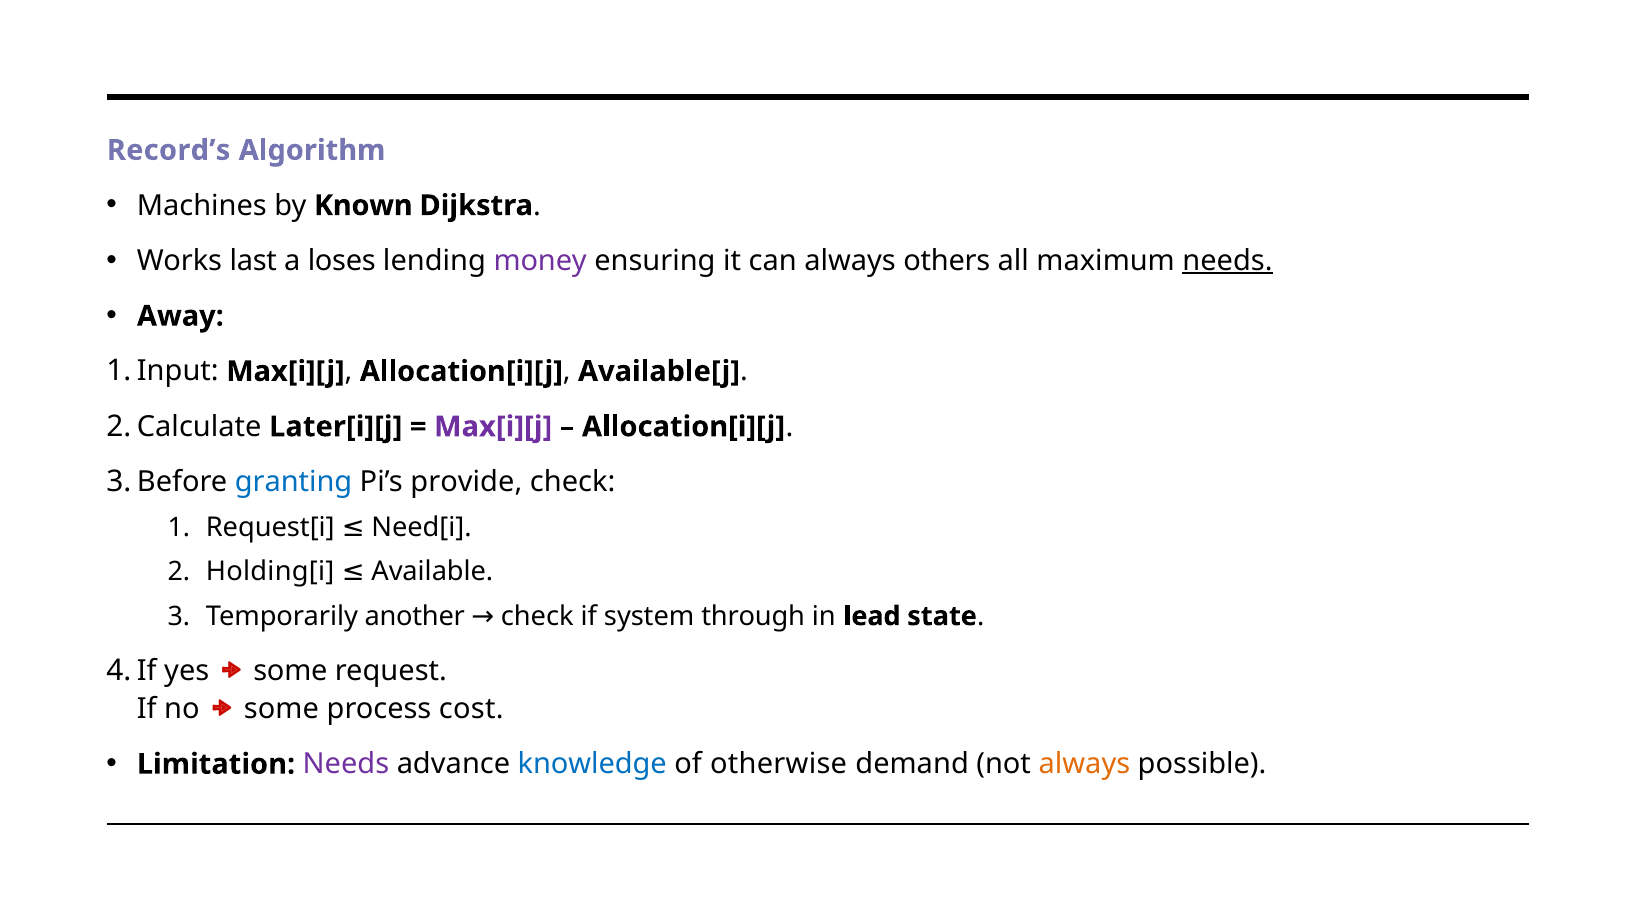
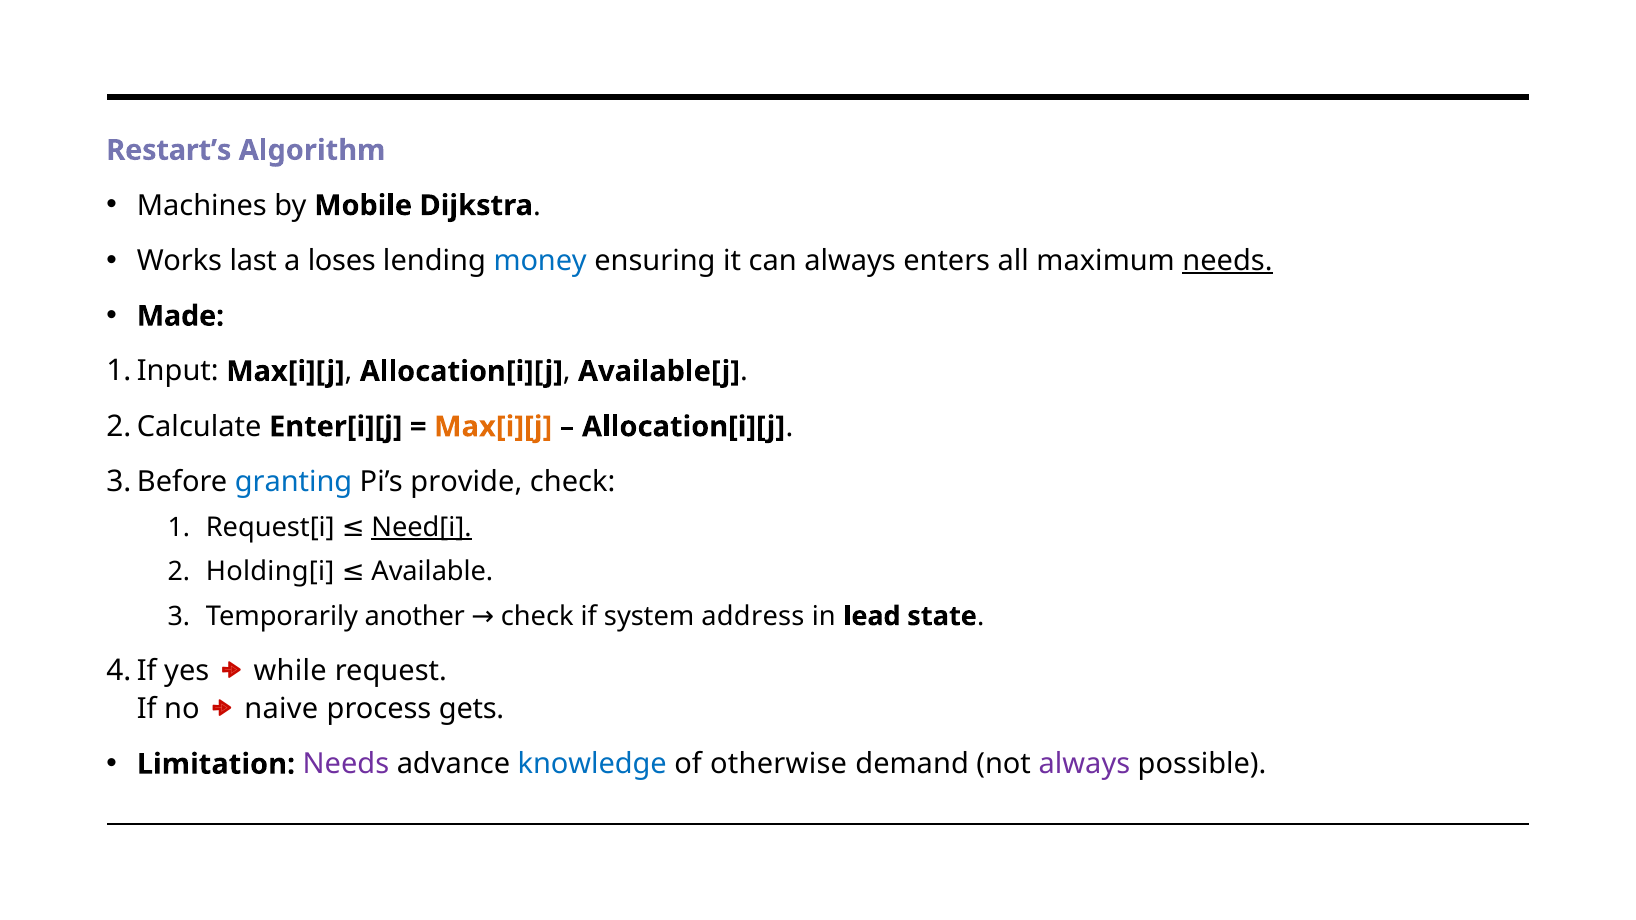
Record’s: Record’s -> Restart’s
Known: Known -> Mobile
money colour: purple -> blue
others: others -> enters
Away: Away -> Made
Later[i][j: Later[i][j -> Enter[i][j
Max[i][j at (493, 427) colour: purple -> orange
Need[i underline: none -> present
through: through -> address
yes some: some -> while
no some: some -> naive
cost: cost -> gets
always at (1084, 764) colour: orange -> purple
